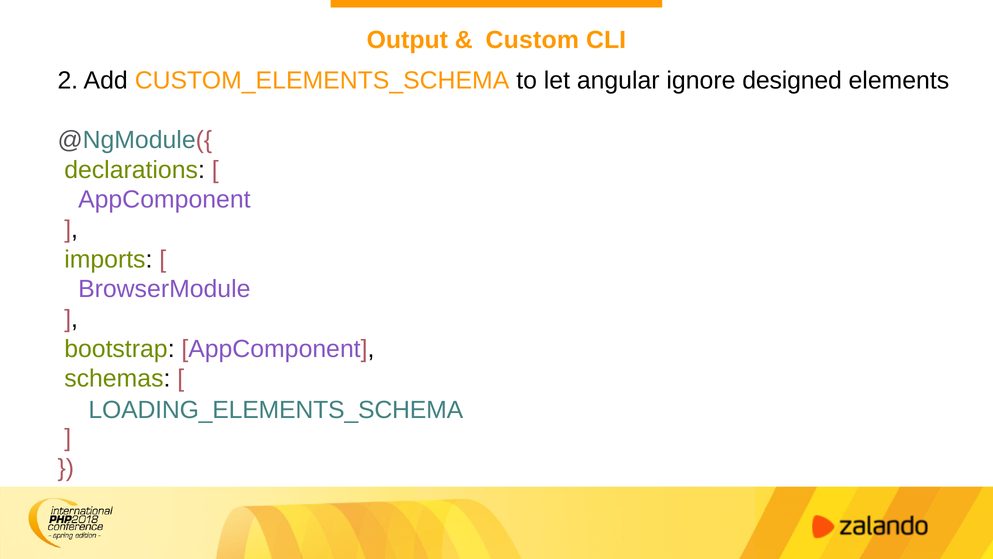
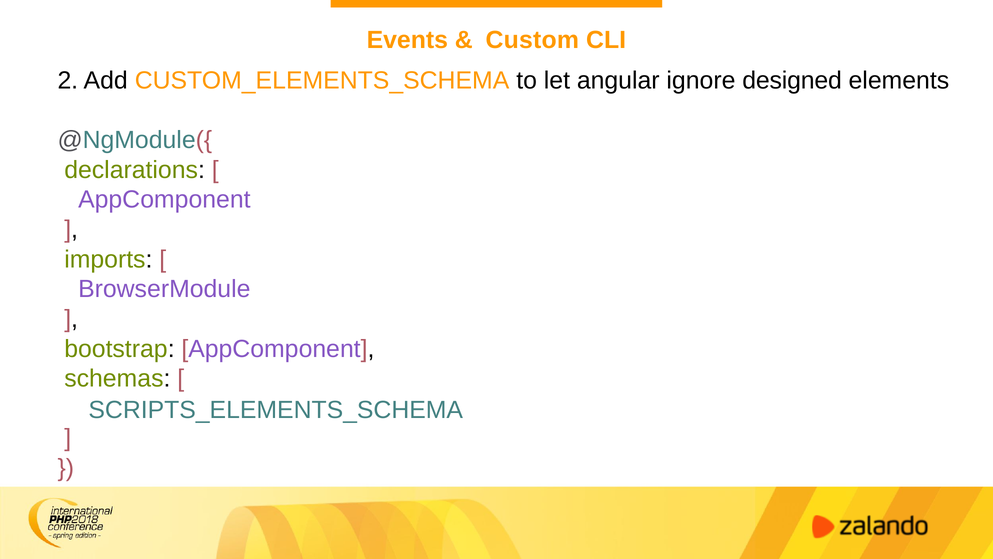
Output: Output -> Events
LOADING_ELEMENTS_SCHEMA: LOADING_ELEMENTS_SCHEMA -> SCRIPTS_ELEMENTS_SCHEMA
